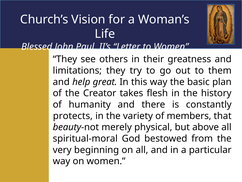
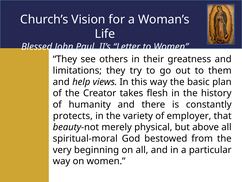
great: great -> views
members: members -> employer
